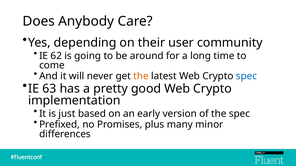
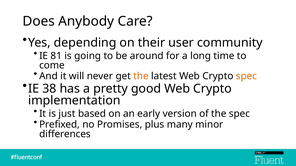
62: 62 -> 81
spec at (246, 76) colour: blue -> orange
63: 63 -> 38
